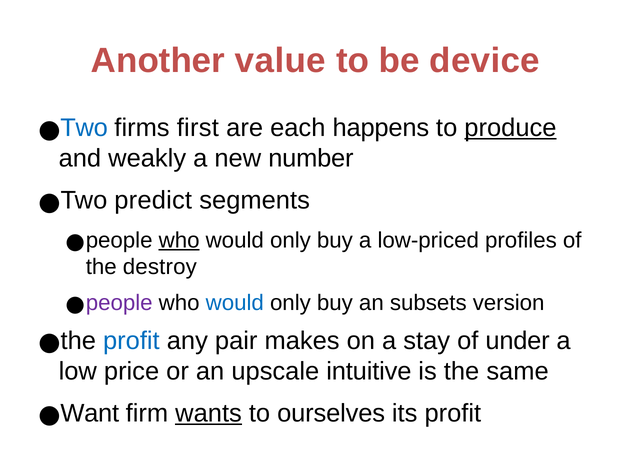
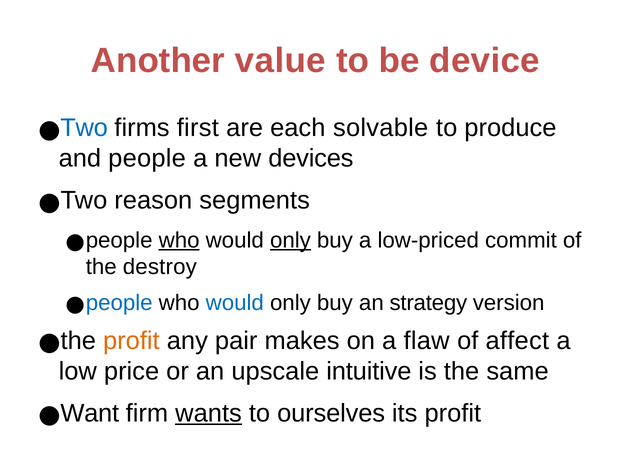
happens: happens -> solvable
produce underline: present -> none
and weakly: weakly -> people
number: number -> devices
predict: predict -> reason
only at (290, 240) underline: none -> present
profiles: profiles -> commit
people at (119, 303) colour: purple -> blue
subsets: subsets -> strategy
profit at (131, 341) colour: blue -> orange
stay: stay -> flaw
under: under -> affect
